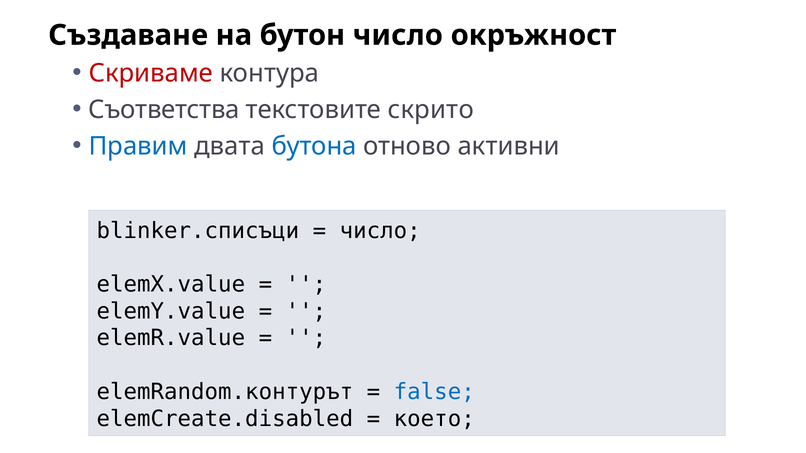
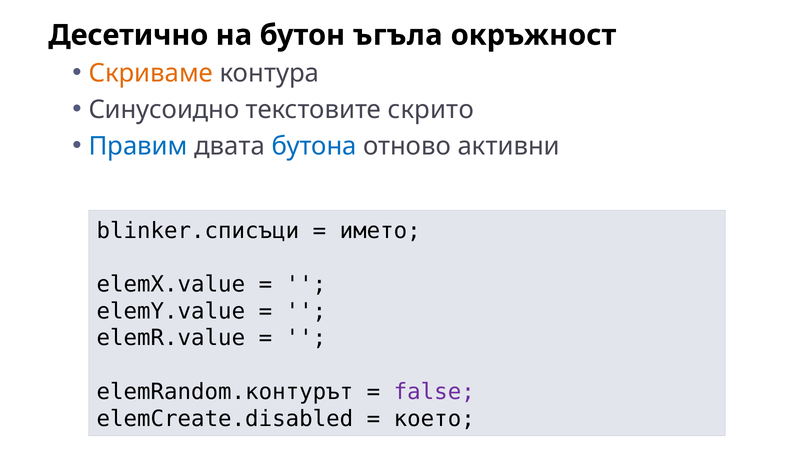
Създаване: Създаване -> Десетично
бутон число: число -> ъгъла
Скриваме colour: red -> orange
Съответства: Съответства -> Синусоидно
число at (380, 231): число -> името
false colour: blue -> purple
